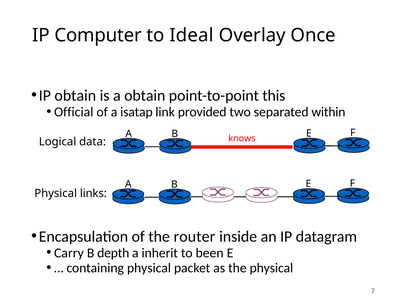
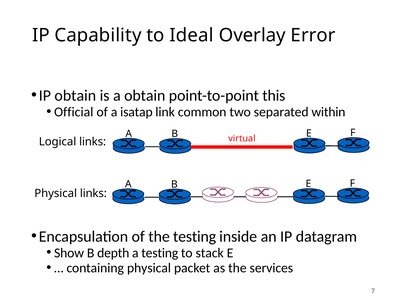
Computer: Computer -> Capability
Once: Once -> Error
provided: provided -> common
knows: knows -> virtual
Logical data: data -> links
the router: router -> testing
Carry: Carry -> Show
a inherit: inherit -> testing
been: been -> stack
the physical: physical -> services
